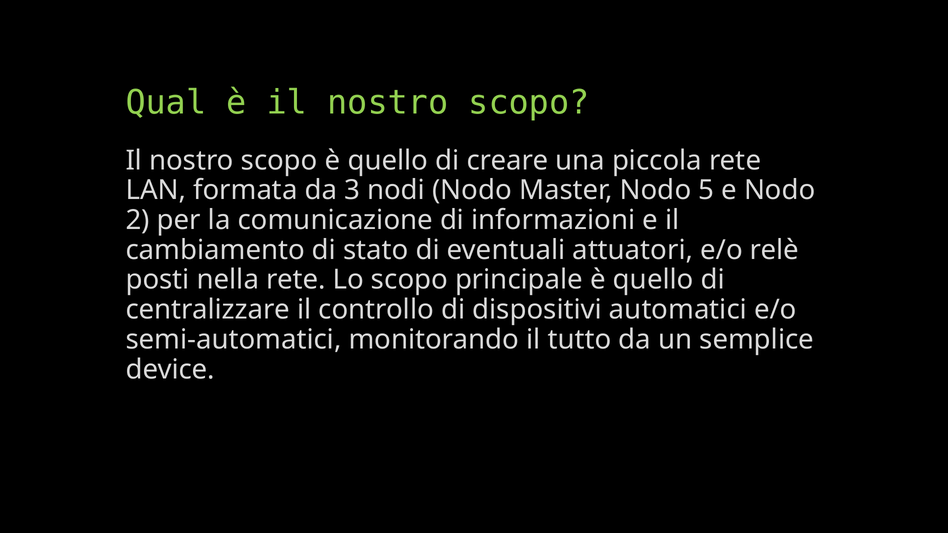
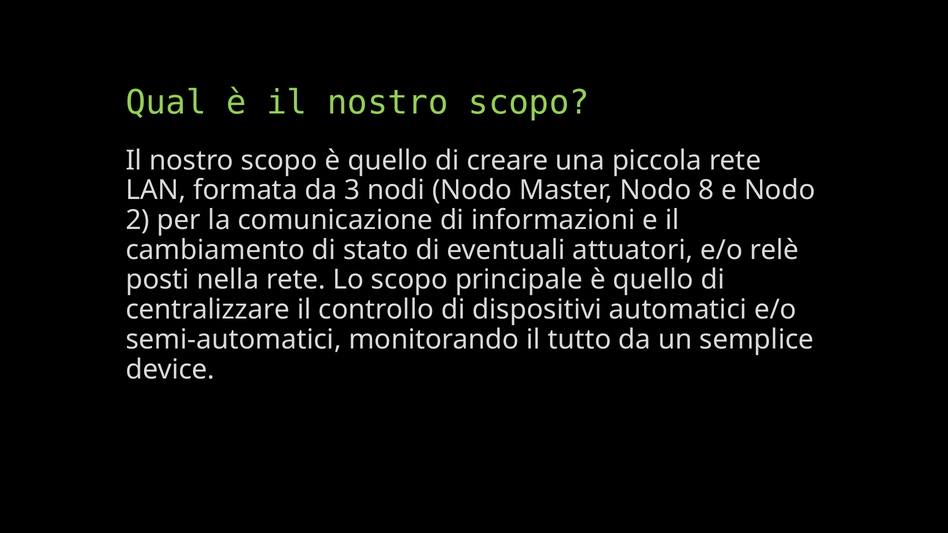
5: 5 -> 8
